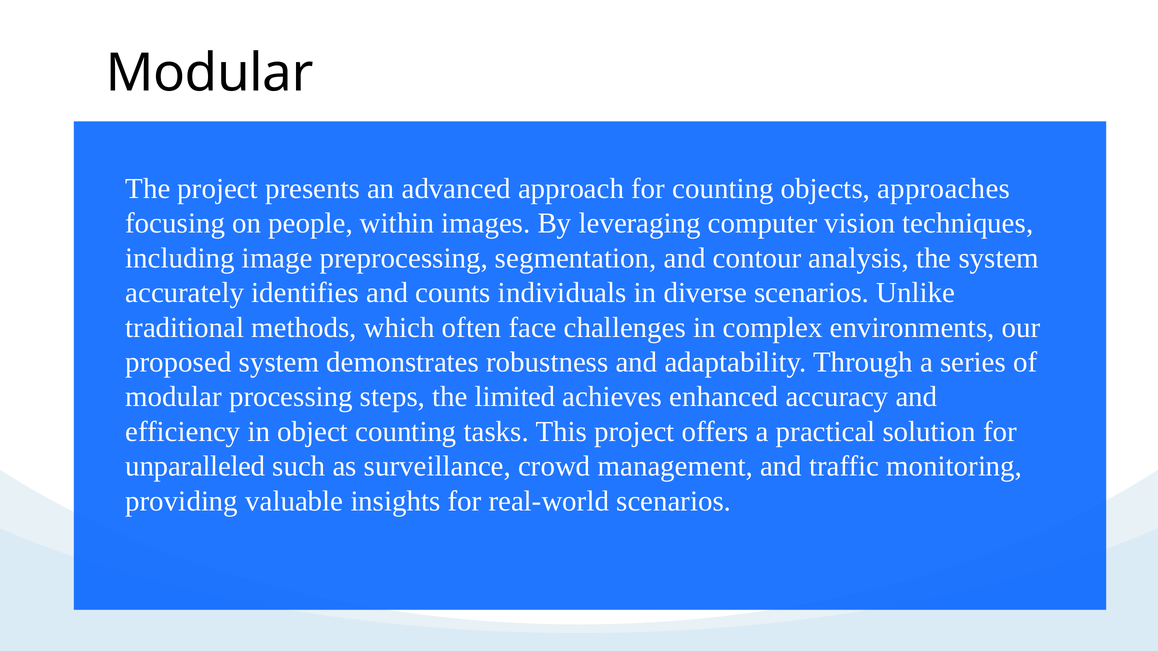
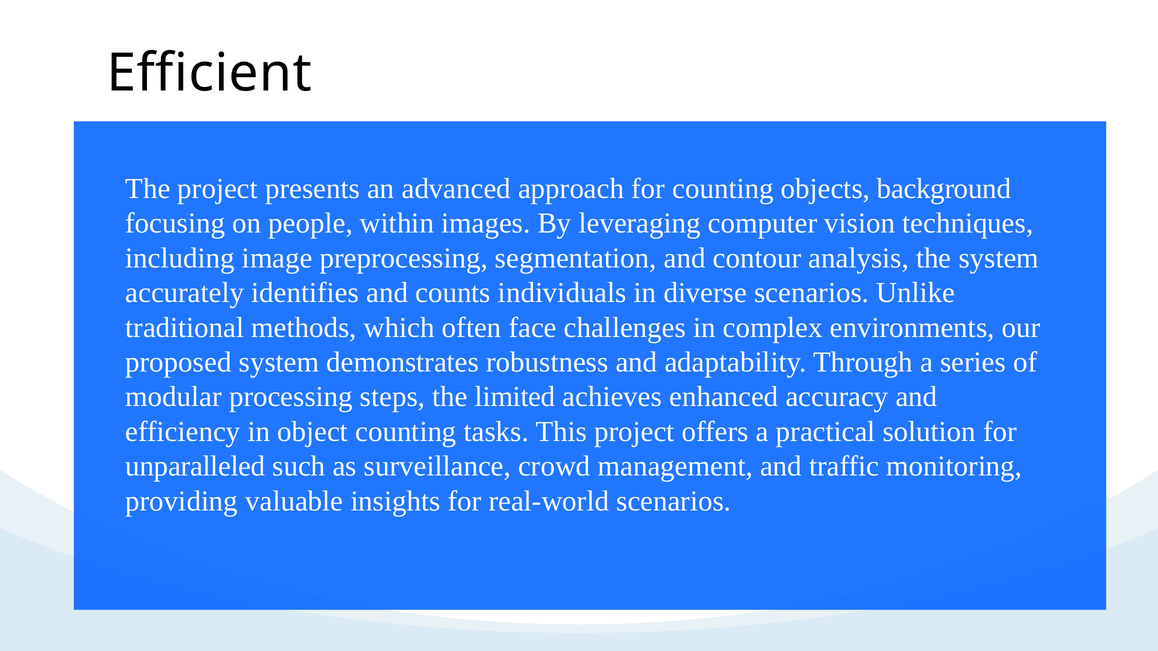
Modular at (210, 73): Modular -> Efficient
approaches: approaches -> background
